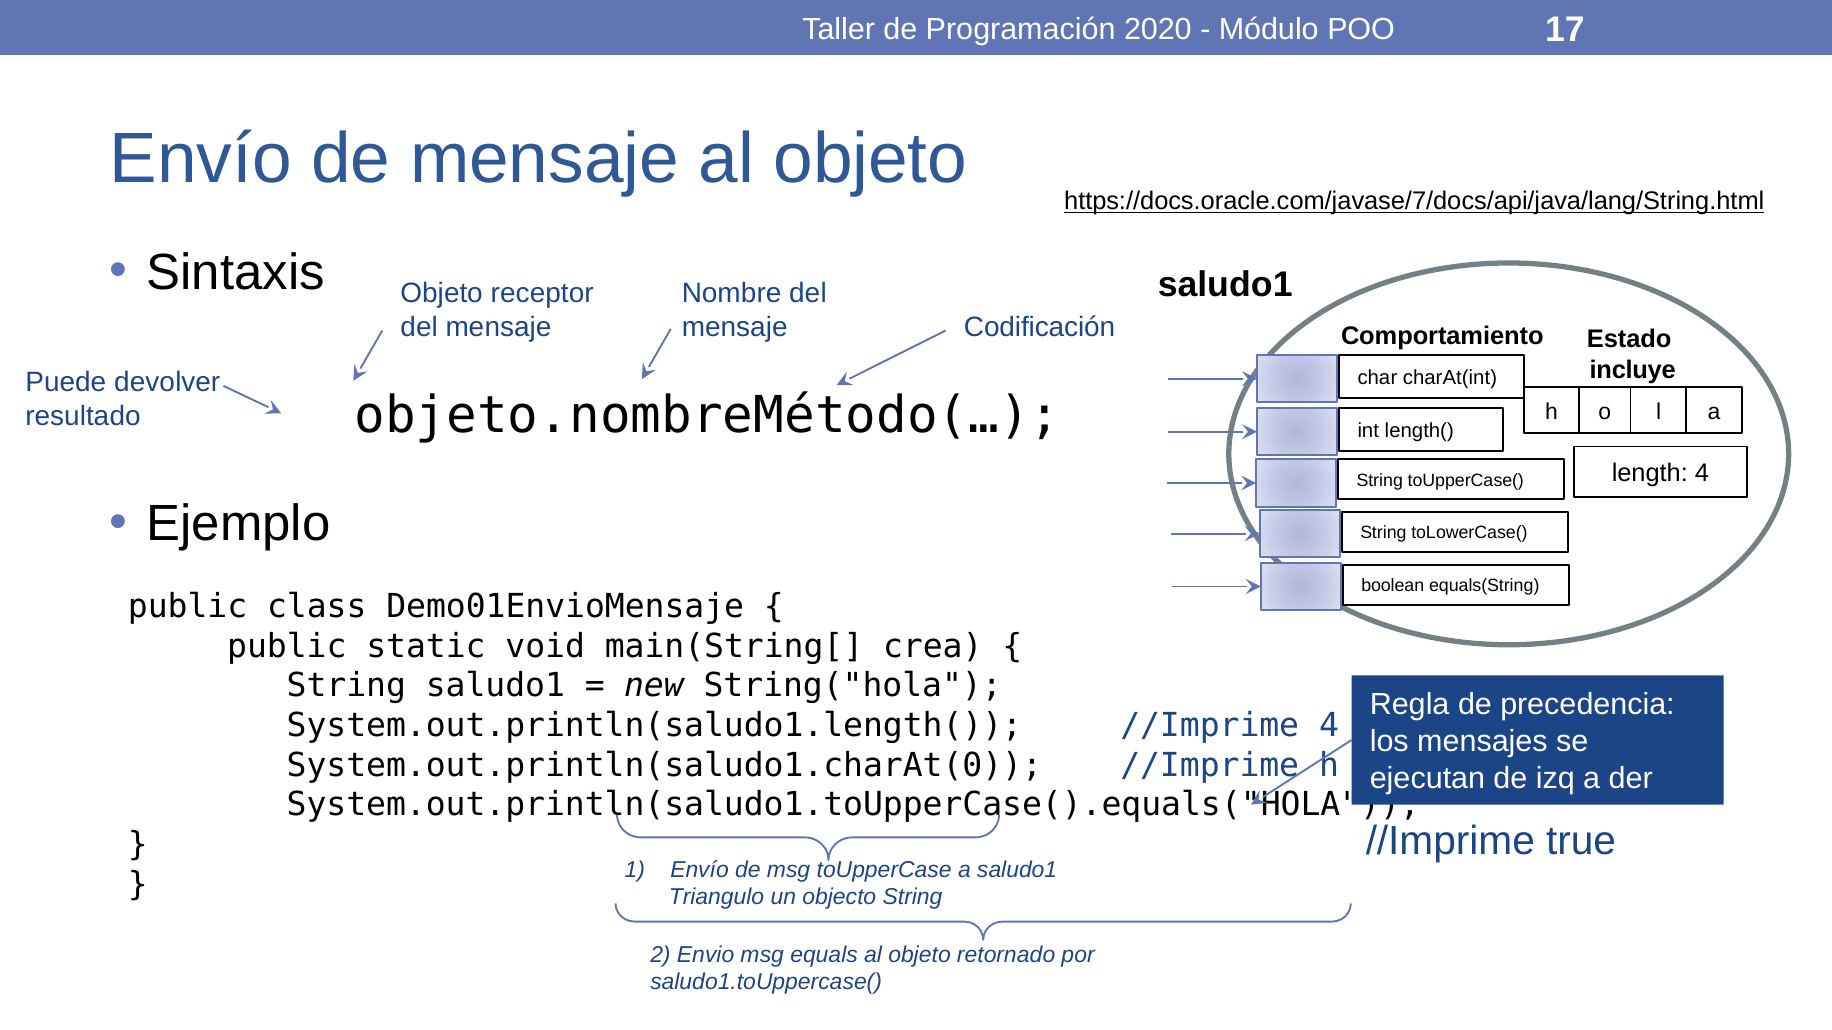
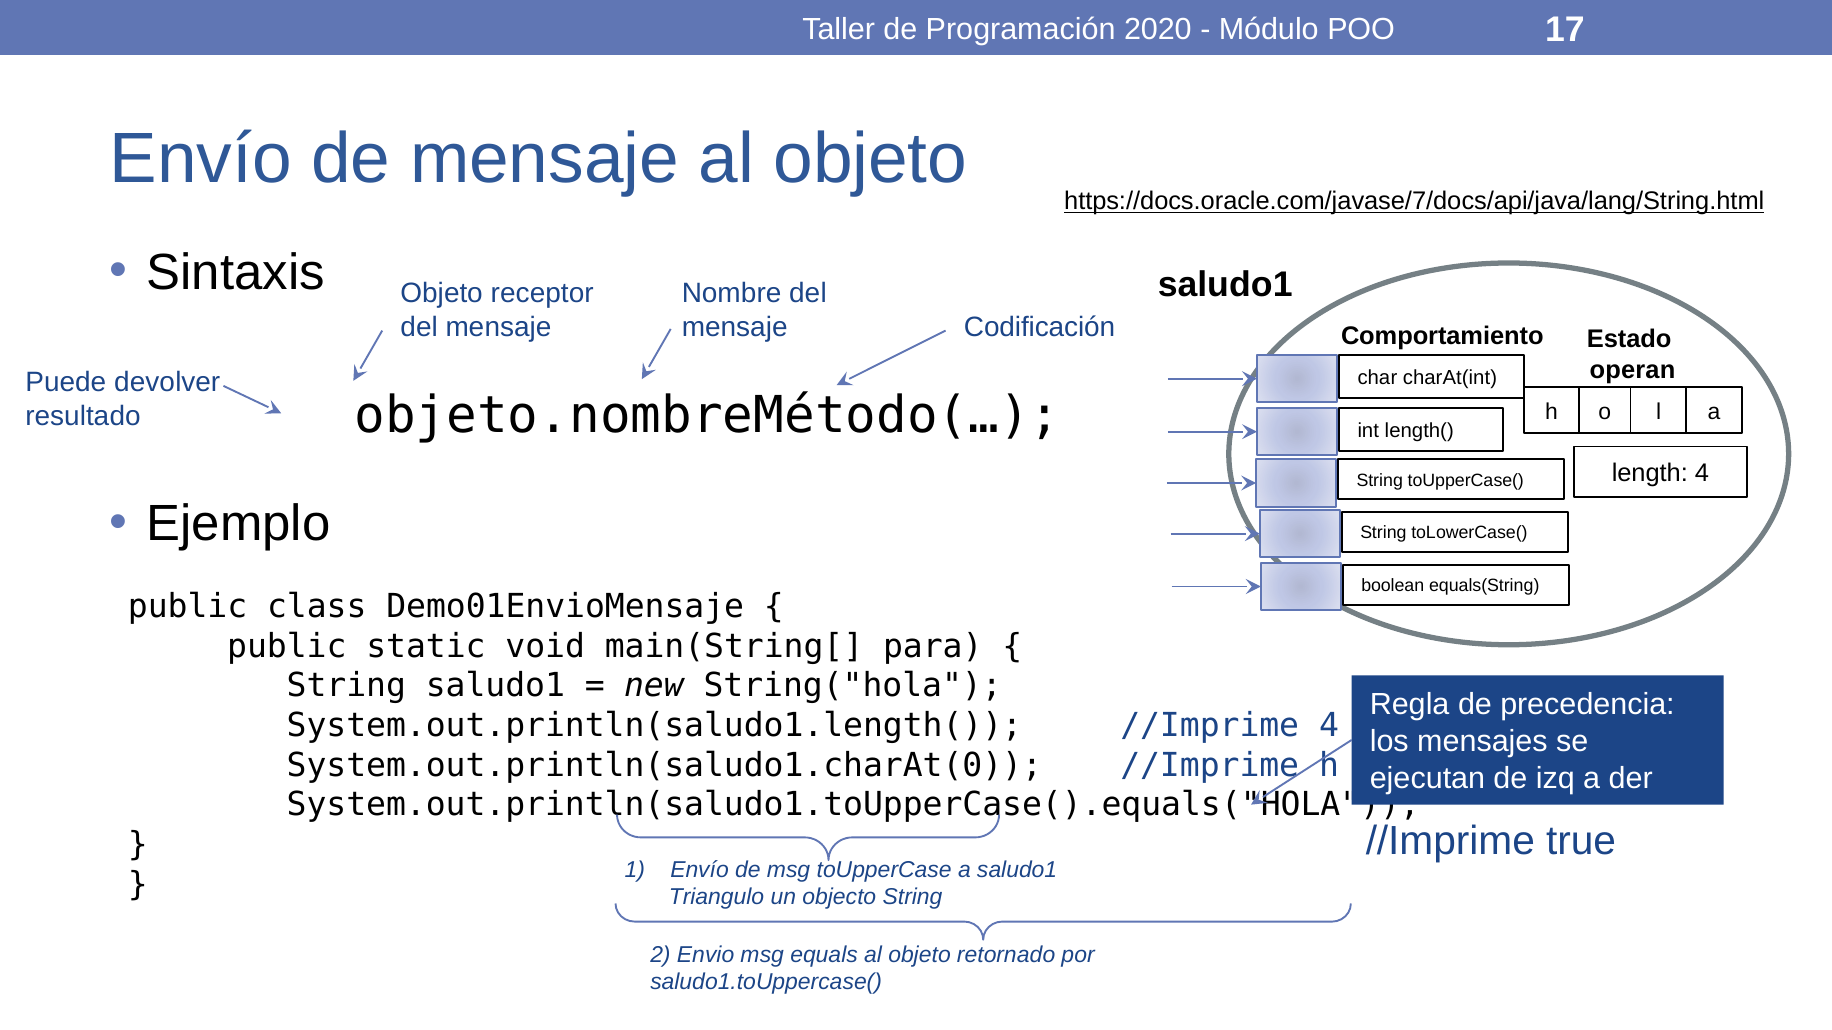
incluye: incluye -> operan
crea: crea -> para
